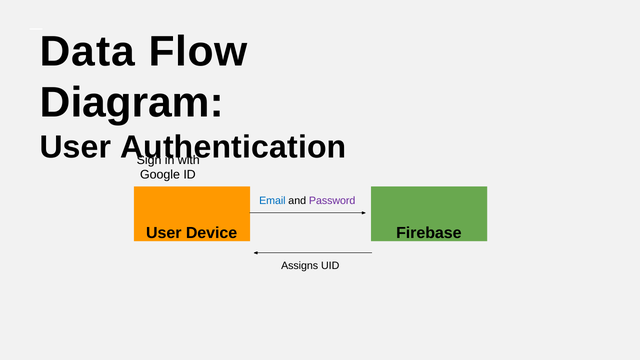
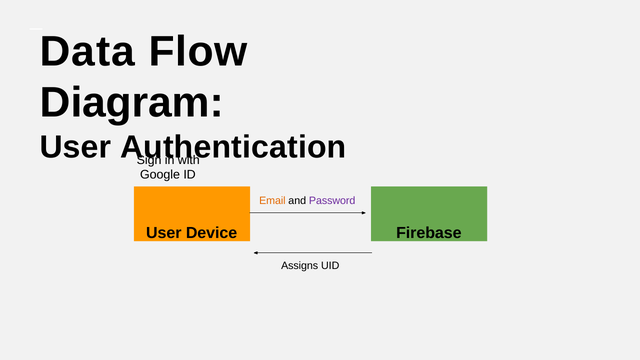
Email colour: blue -> orange
